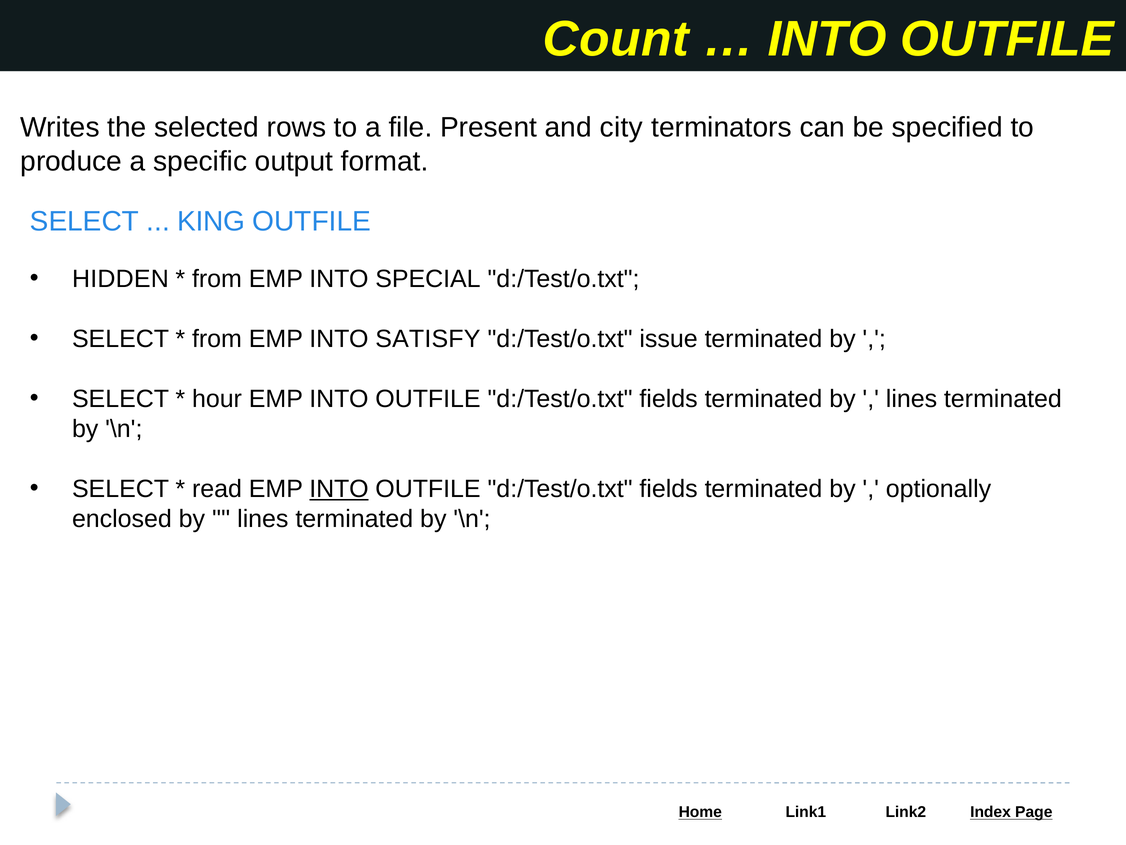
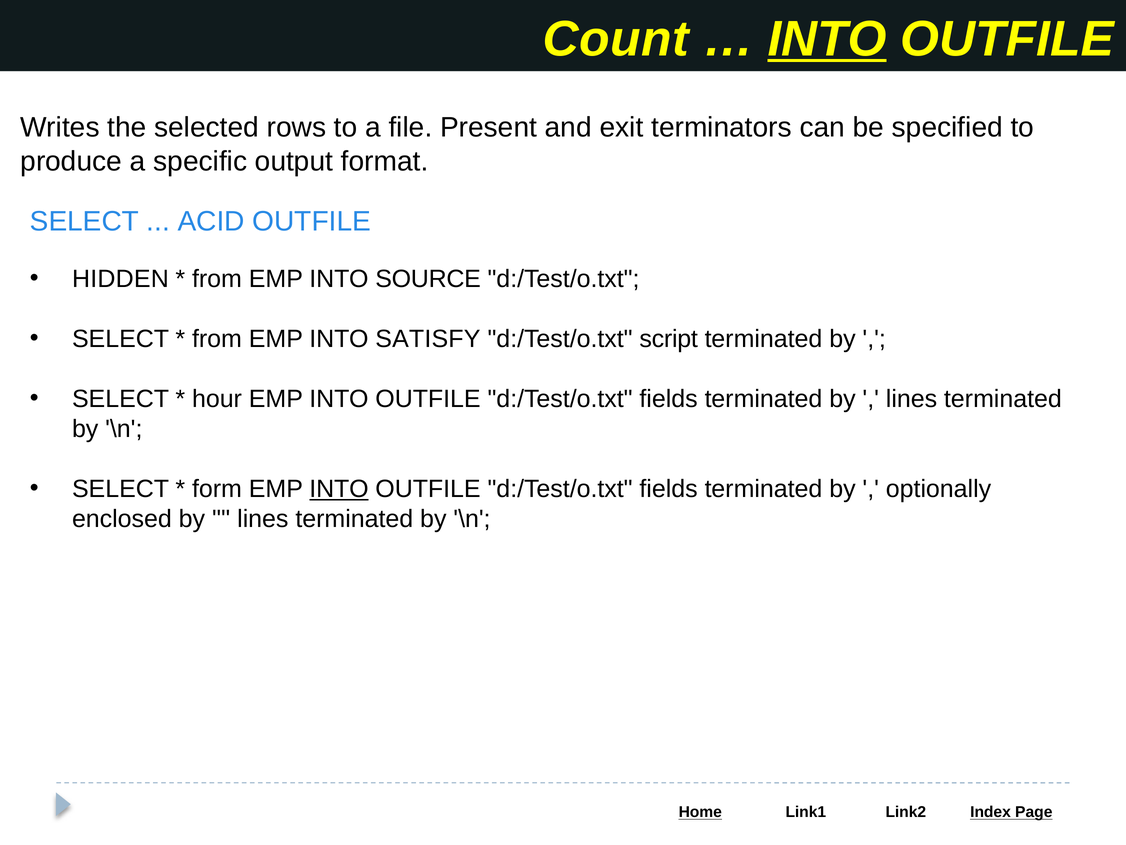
INTO at (827, 39) underline: none -> present
city: city -> exit
KING: KING -> ACID
SPECIAL: SPECIAL -> SOURCE
issue: issue -> script
read: read -> form
